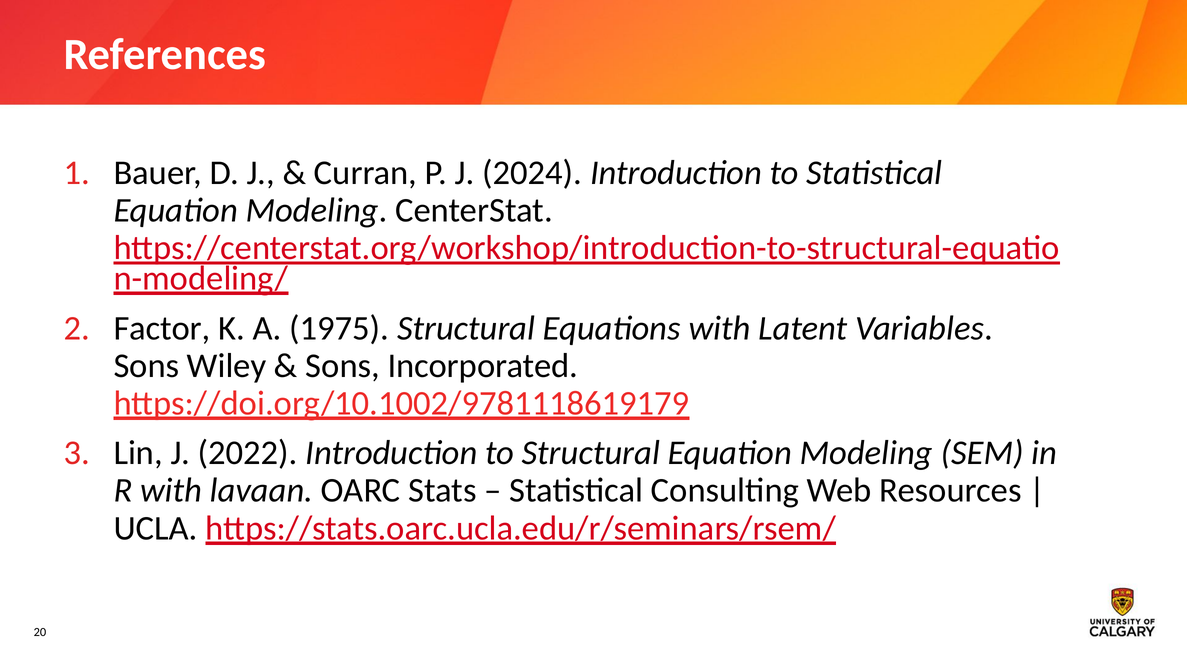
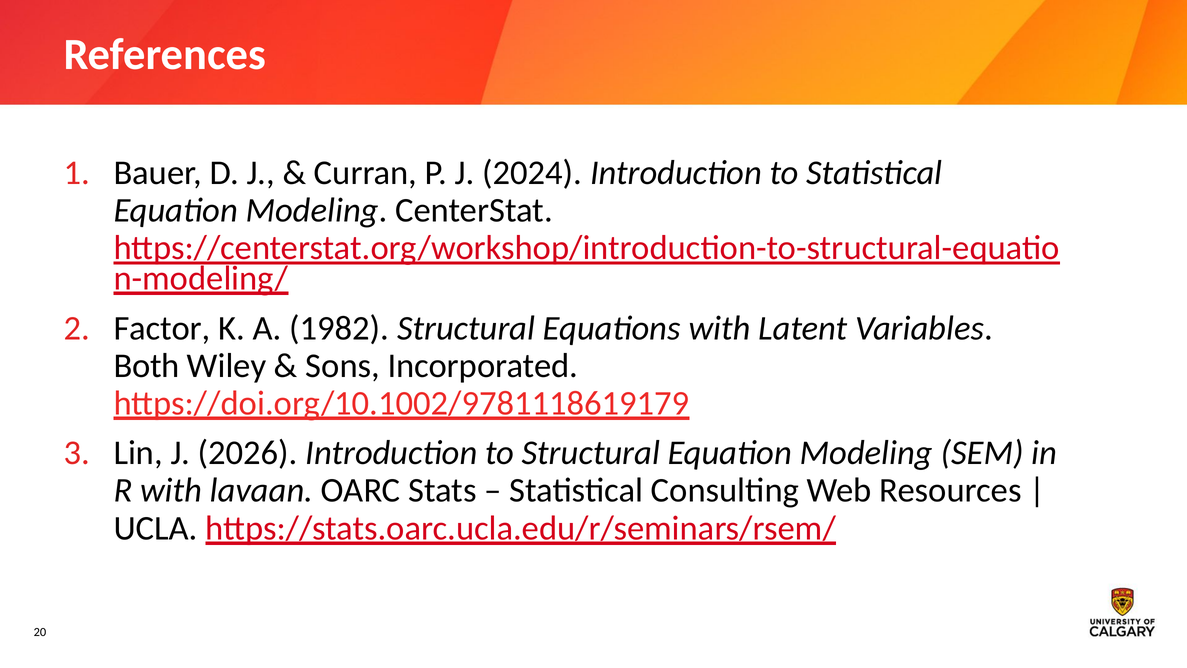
1975: 1975 -> 1982
Sons at (146, 366): Sons -> Both
2022: 2022 -> 2026
